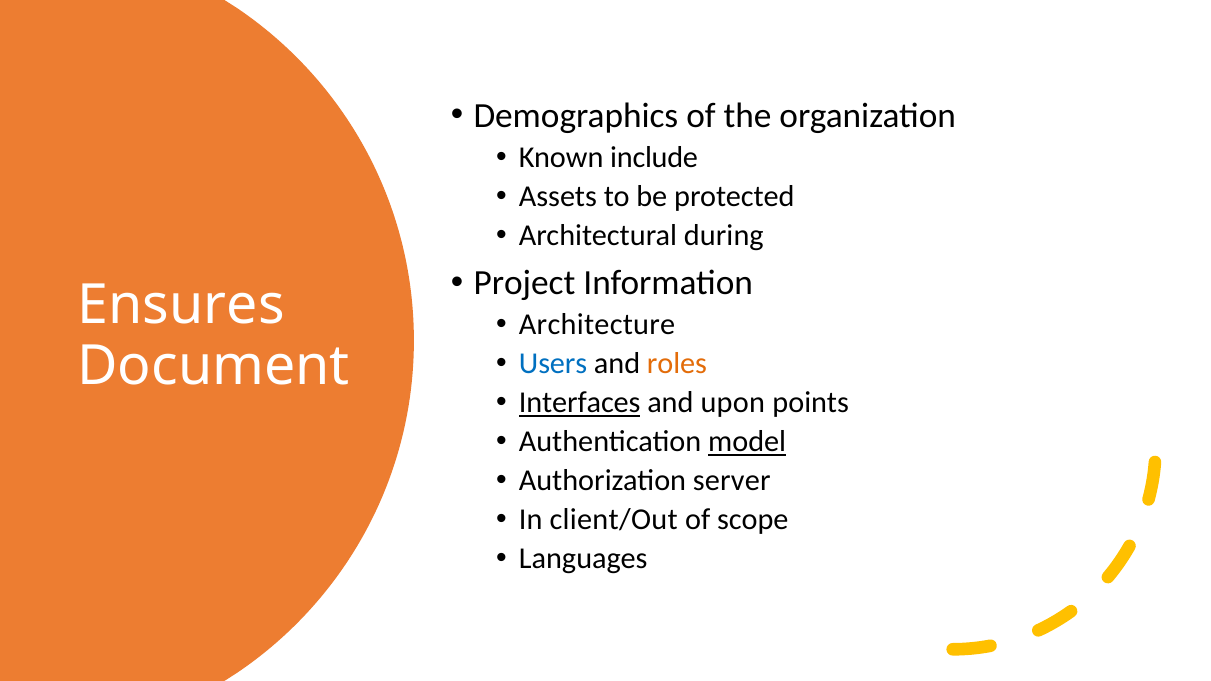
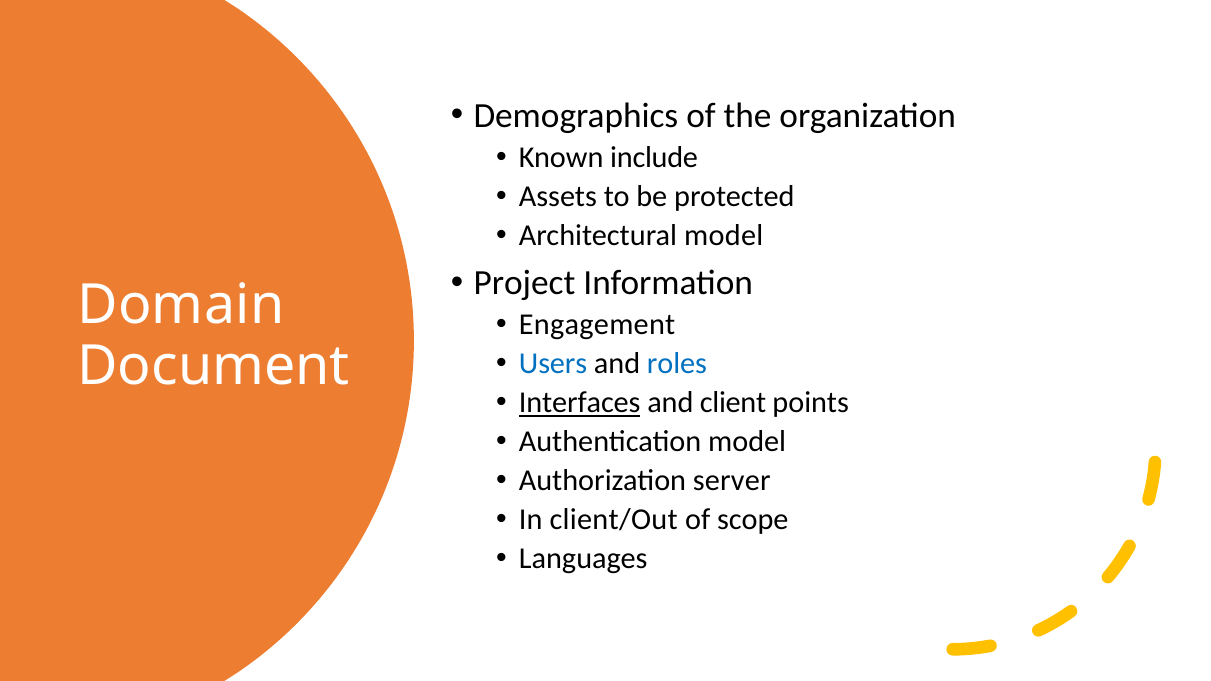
Architectural during: during -> model
Ensures: Ensures -> Domain
Architecture: Architecture -> Engagement
roles colour: orange -> blue
upon: upon -> client
model at (747, 442) underline: present -> none
